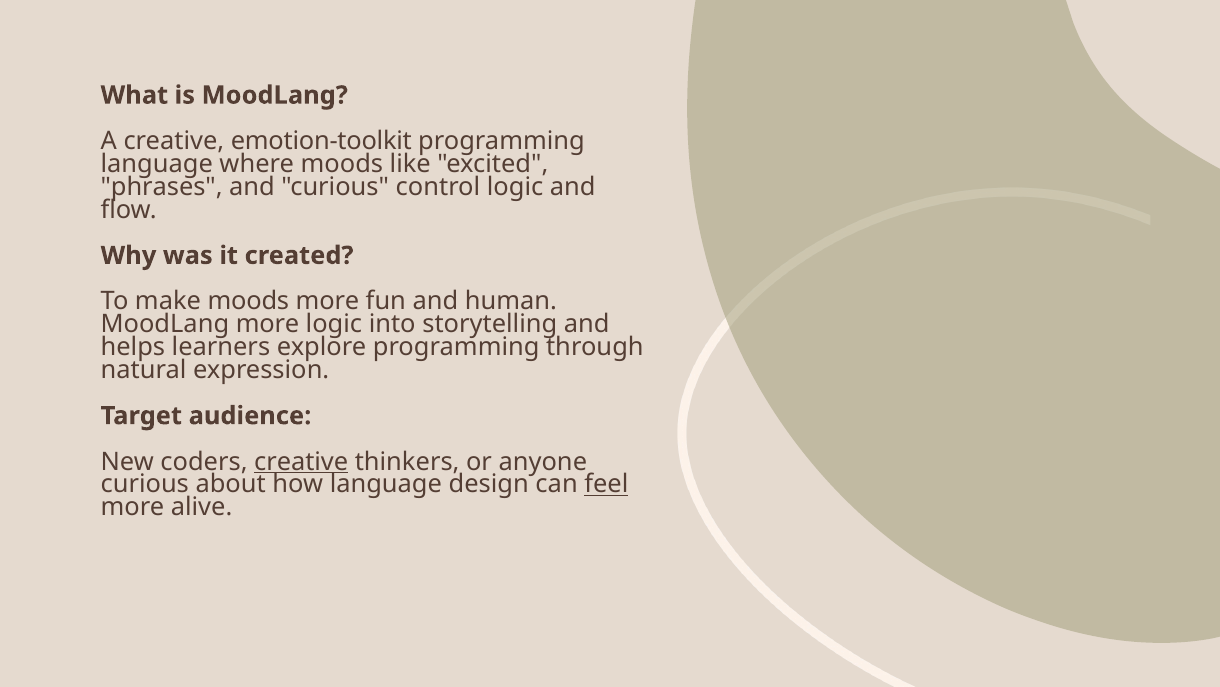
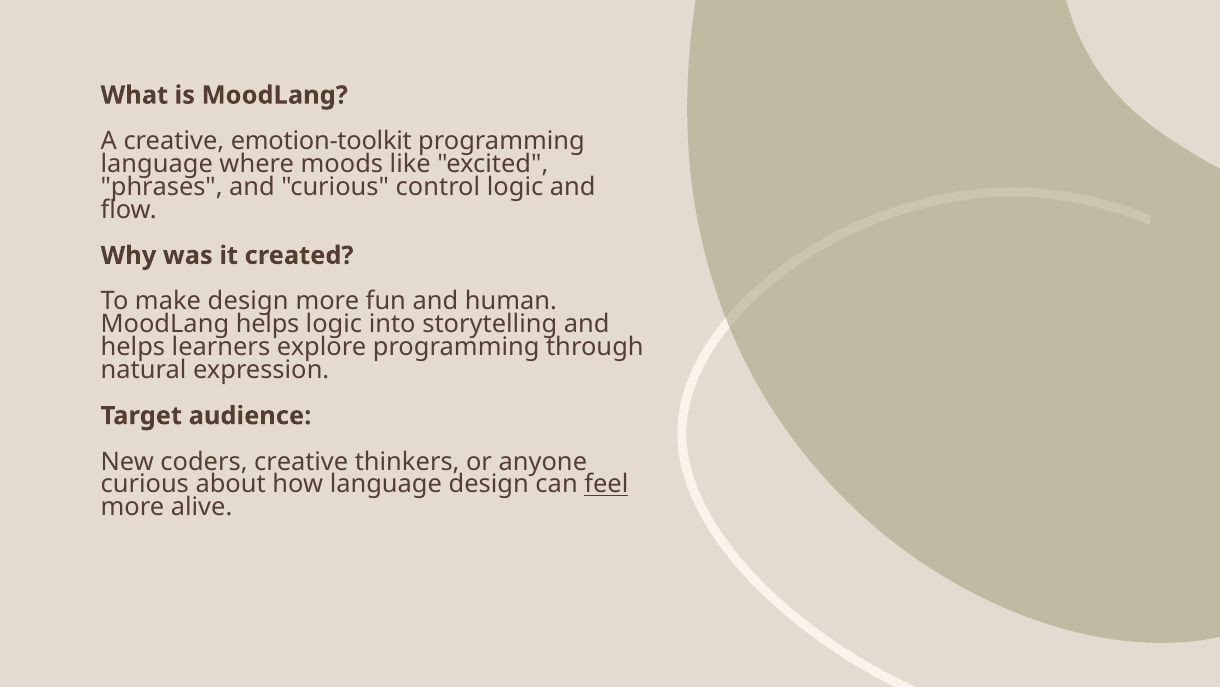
make moods: moods -> design
MoodLang more: more -> helps
creative at (301, 461) underline: present -> none
